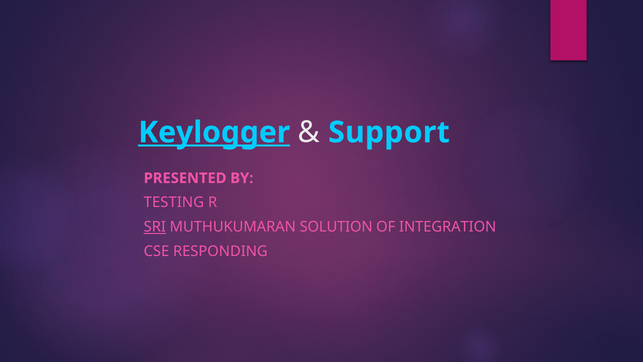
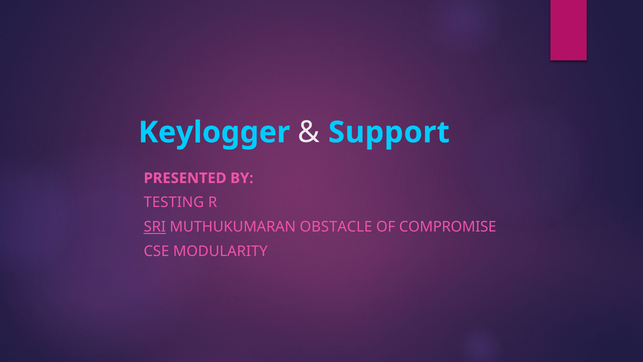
Keylogger underline: present -> none
SOLUTION: SOLUTION -> OBSTACLE
INTEGRATION: INTEGRATION -> COMPROMISE
RESPONDING: RESPONDING -> MODULARITY
